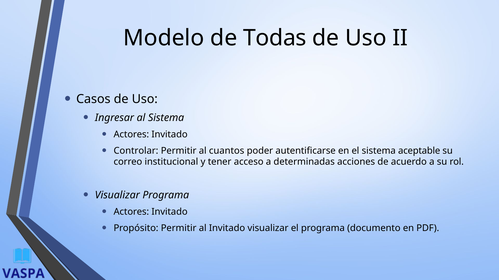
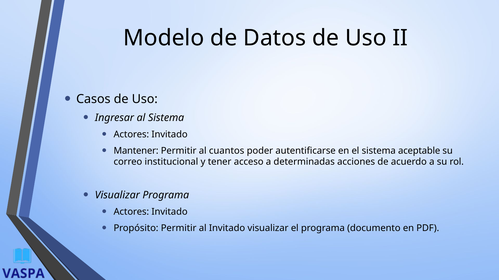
Todas: Todas -> Datos
Controlar: Controlar -> Mantener
